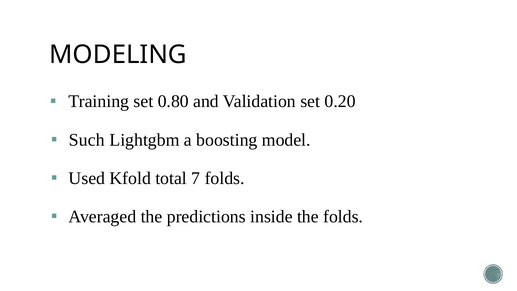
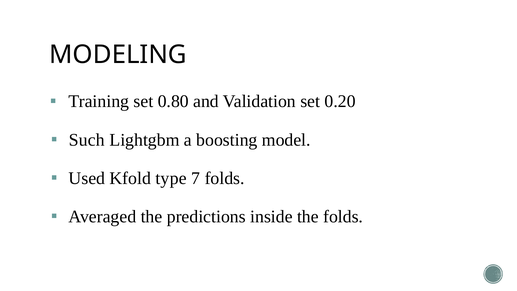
total: total -> type
